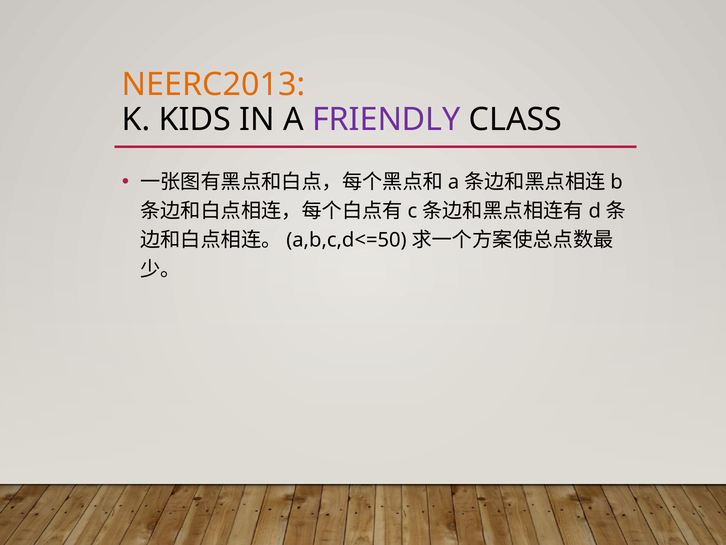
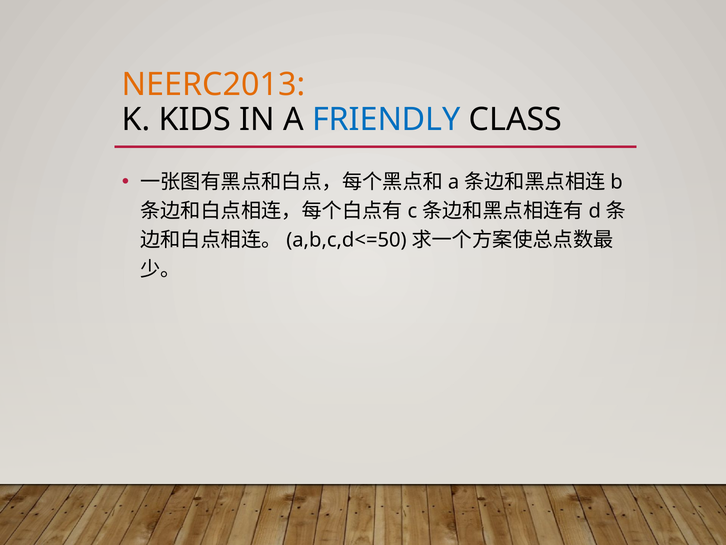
FRIENDLY colour: purple -> blue
